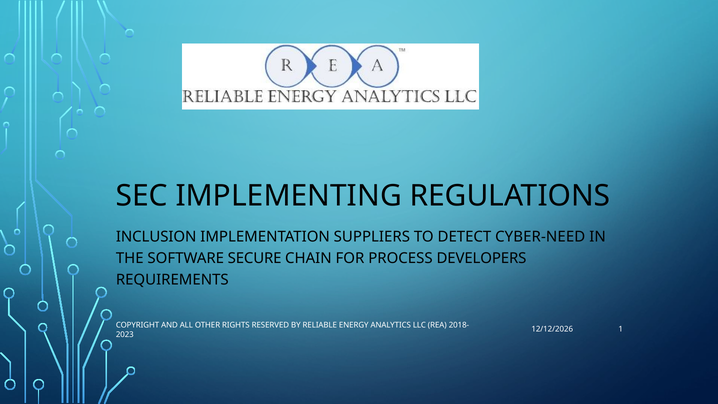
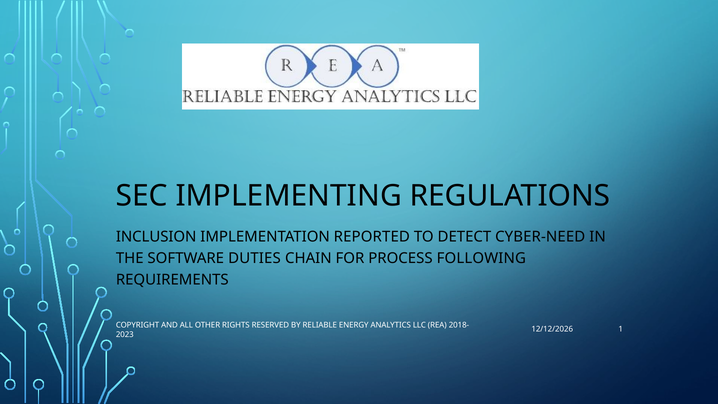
SUPPLIERS: SUPPLIERS -> REPORTED
SECURE: SECURE -> DUTIES
DEVELOPERS: DEVELOPERS -> FOLLOWING
